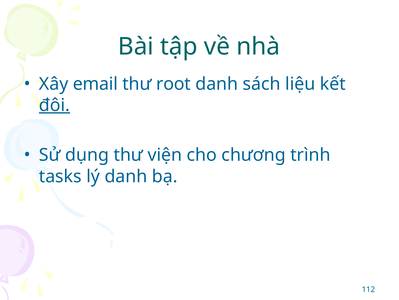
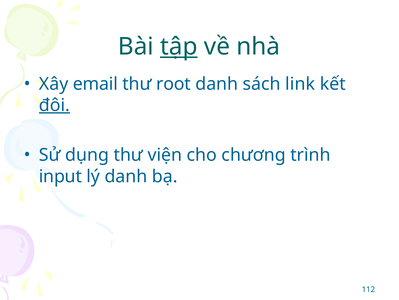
tập underline: none -> present
liệu: liệu -> link
tasks: tasks -> input
